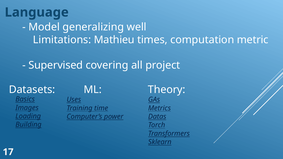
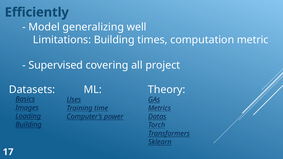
Language: Language -> Efficiently
Limitations Mathieu: Mathieu -> Building
